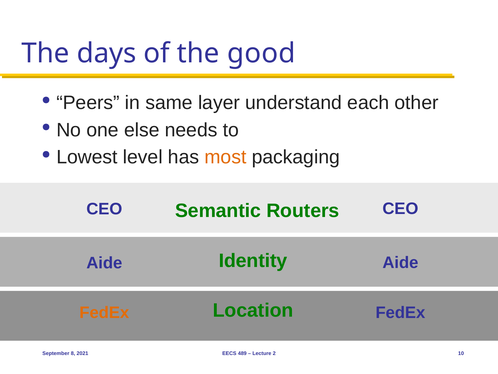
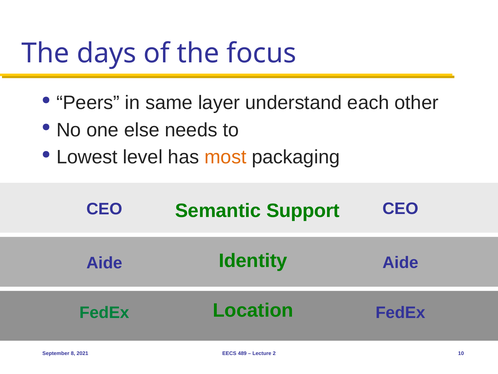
good: good -> focus
Routers: Routers -> Support
FedEx at (104, 312) colour: orange -> green
